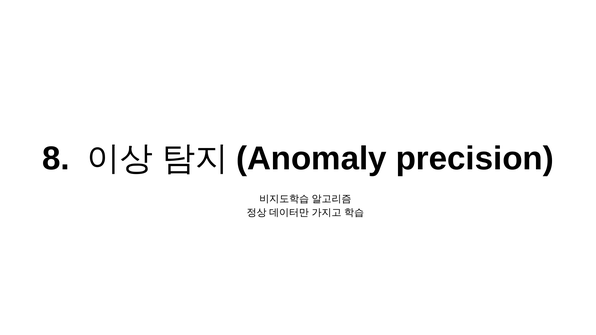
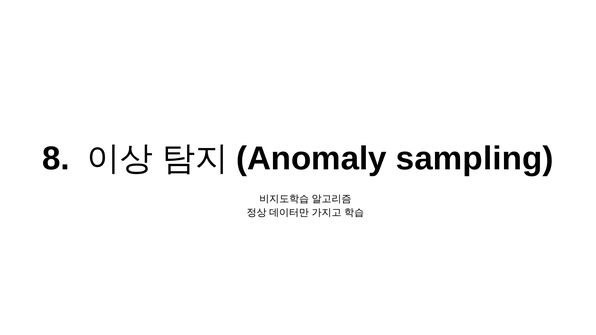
precision: precision -> sampling
